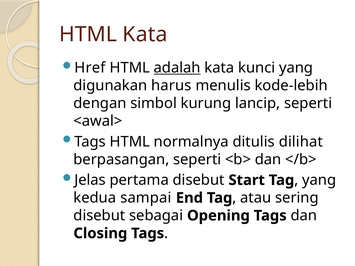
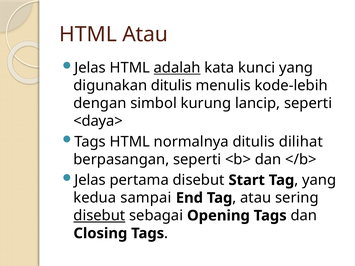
HTML Kata: Kata -> Atau
Href at (90, 68): Href -> Jelas
digunakan harus: harus -> ditulis
<awal>: <awal> -> <daya>
disebut at (99, 216) underline: none -> present
